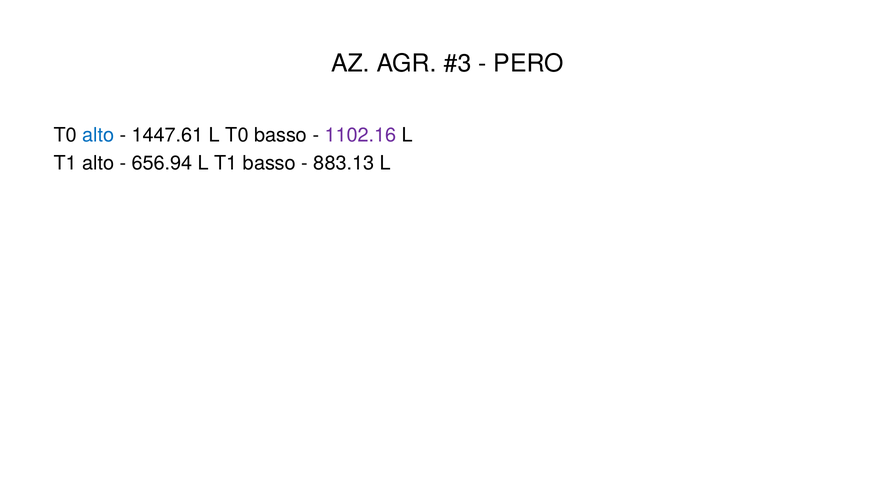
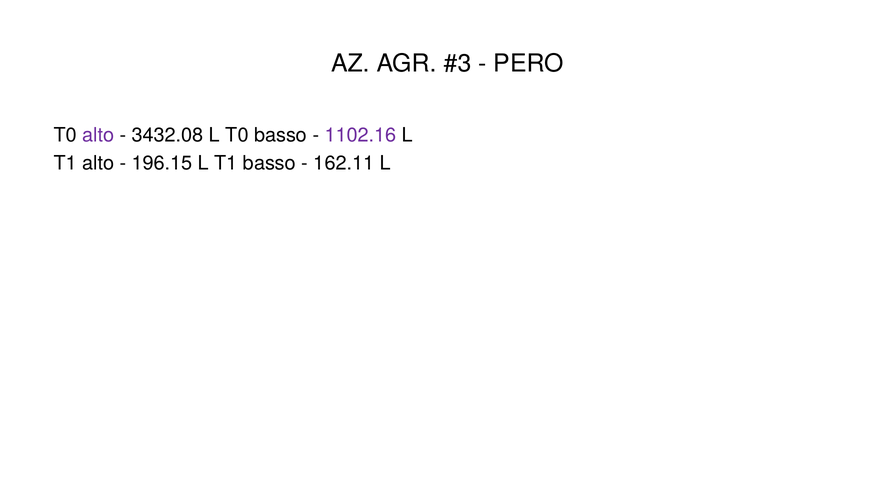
alto at (98, 135) colour: blue -> purple
1447.61: 1447.61 -> 3432.08
656.94: 656.94 -> 196.15
883.13: 883.13 -> 162.11
